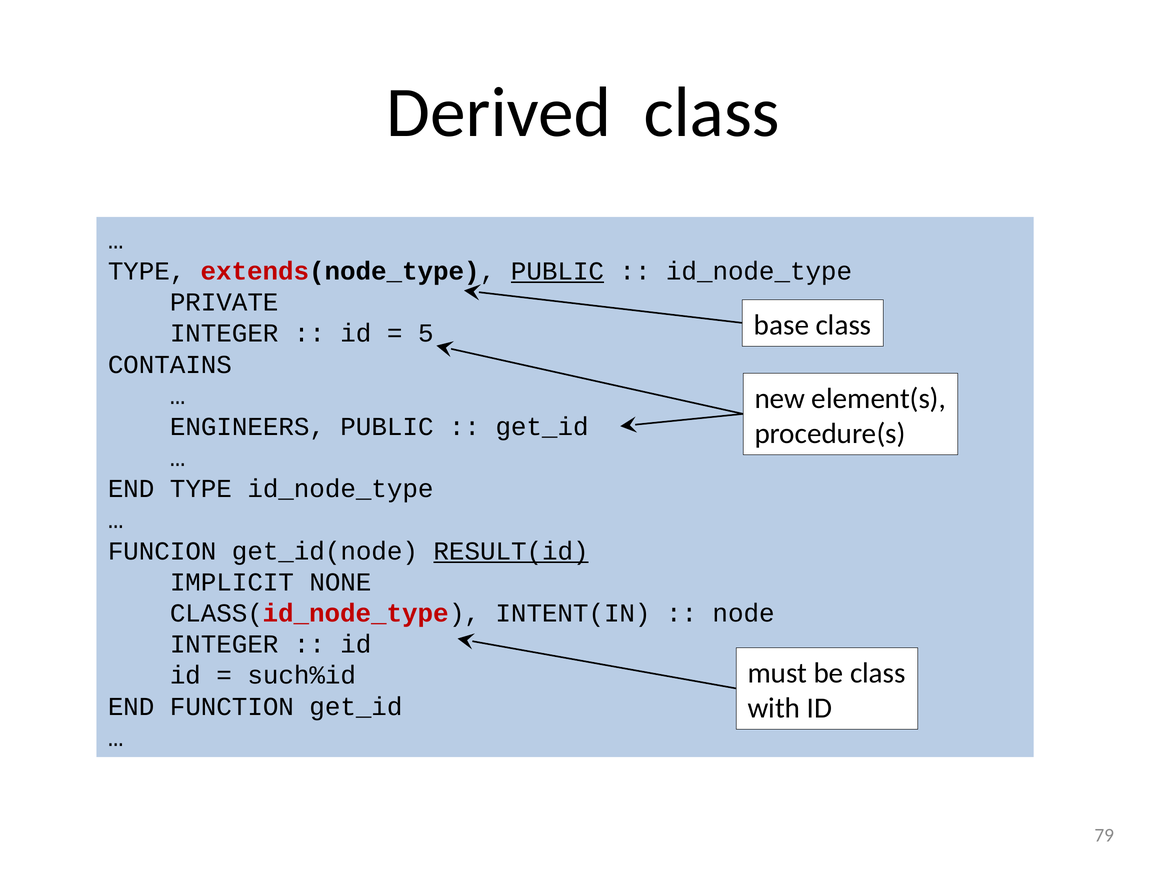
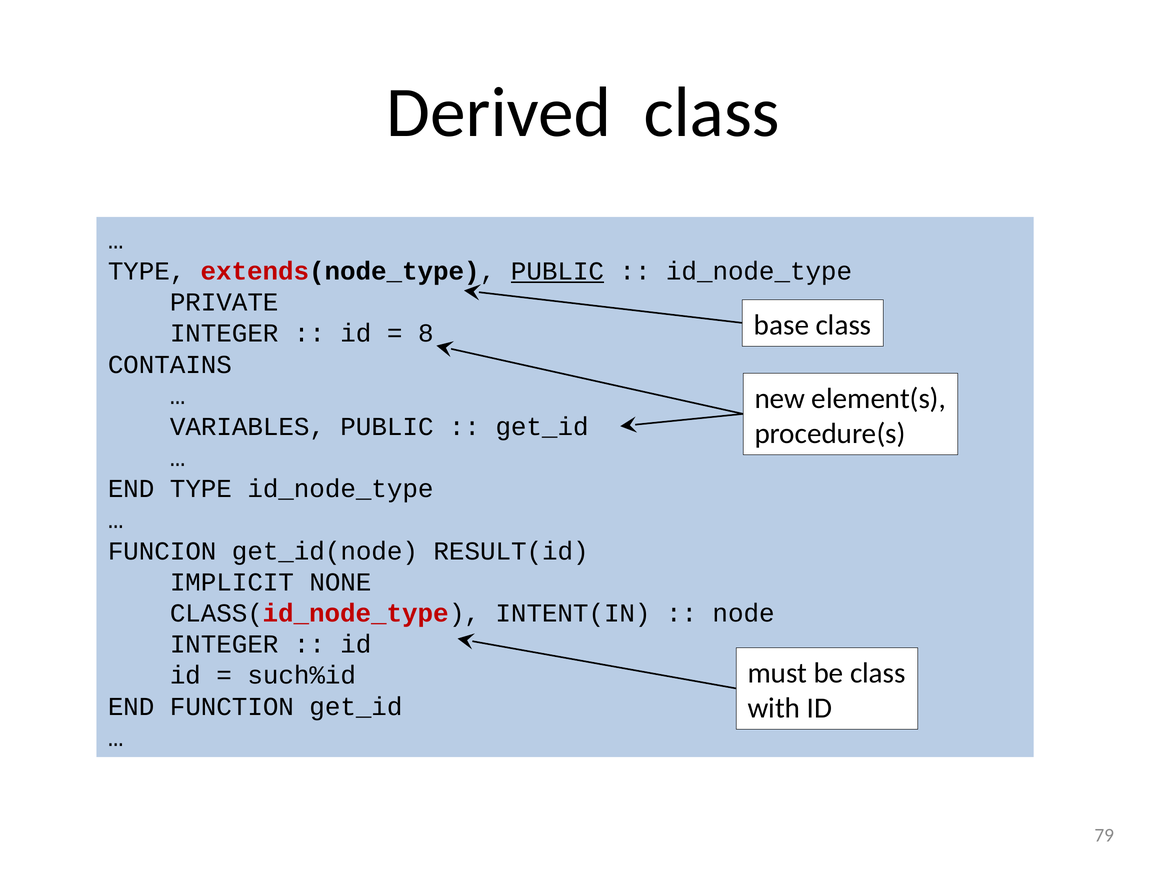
5: 5 -> 8
ENGINEERS: ENGINEERS -> VARIABLES
RESULT(id underline: present -> none
